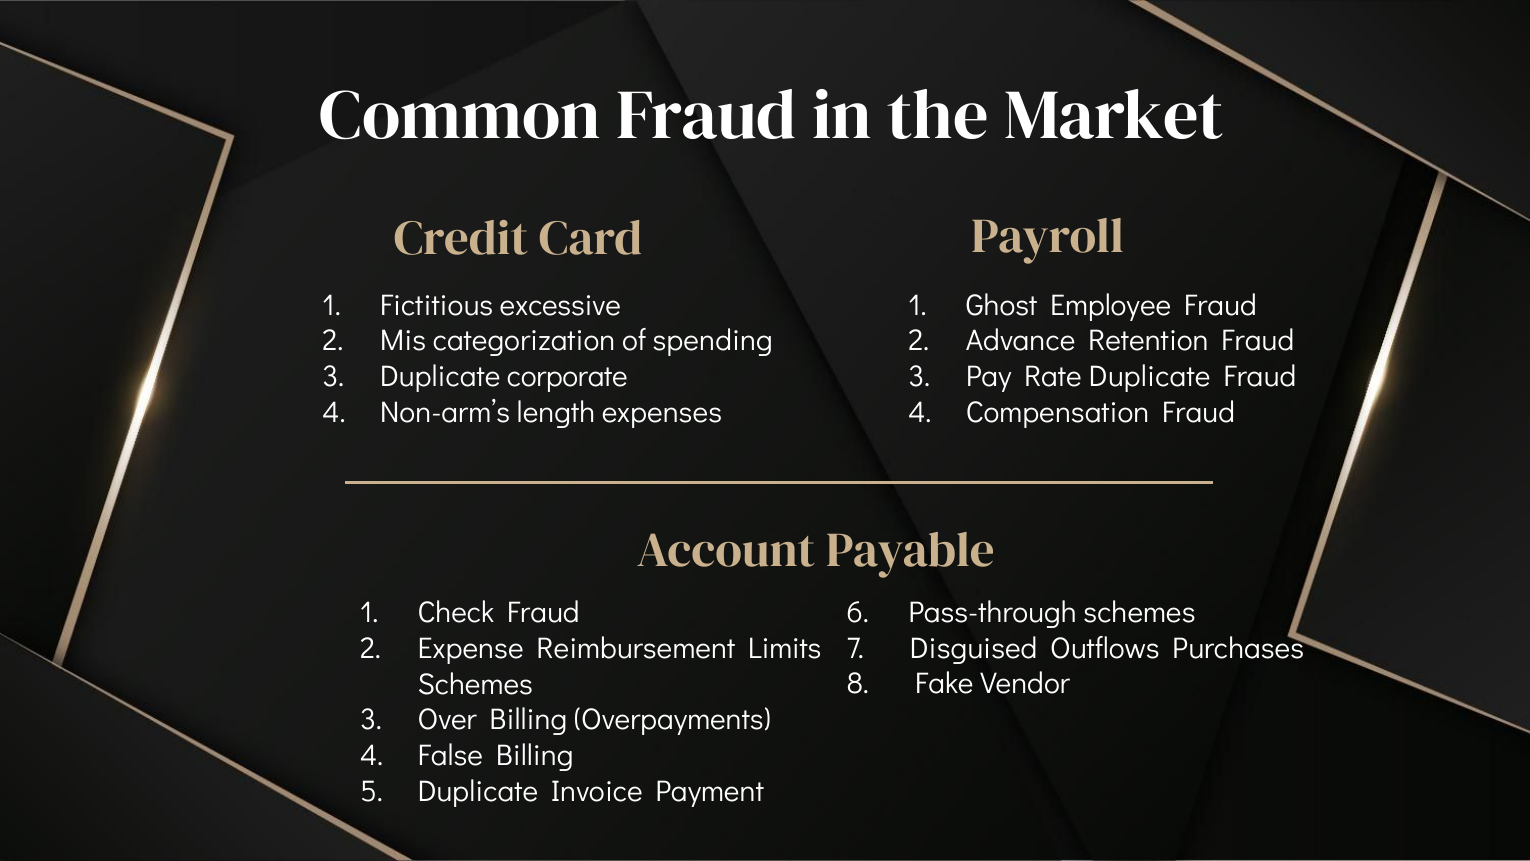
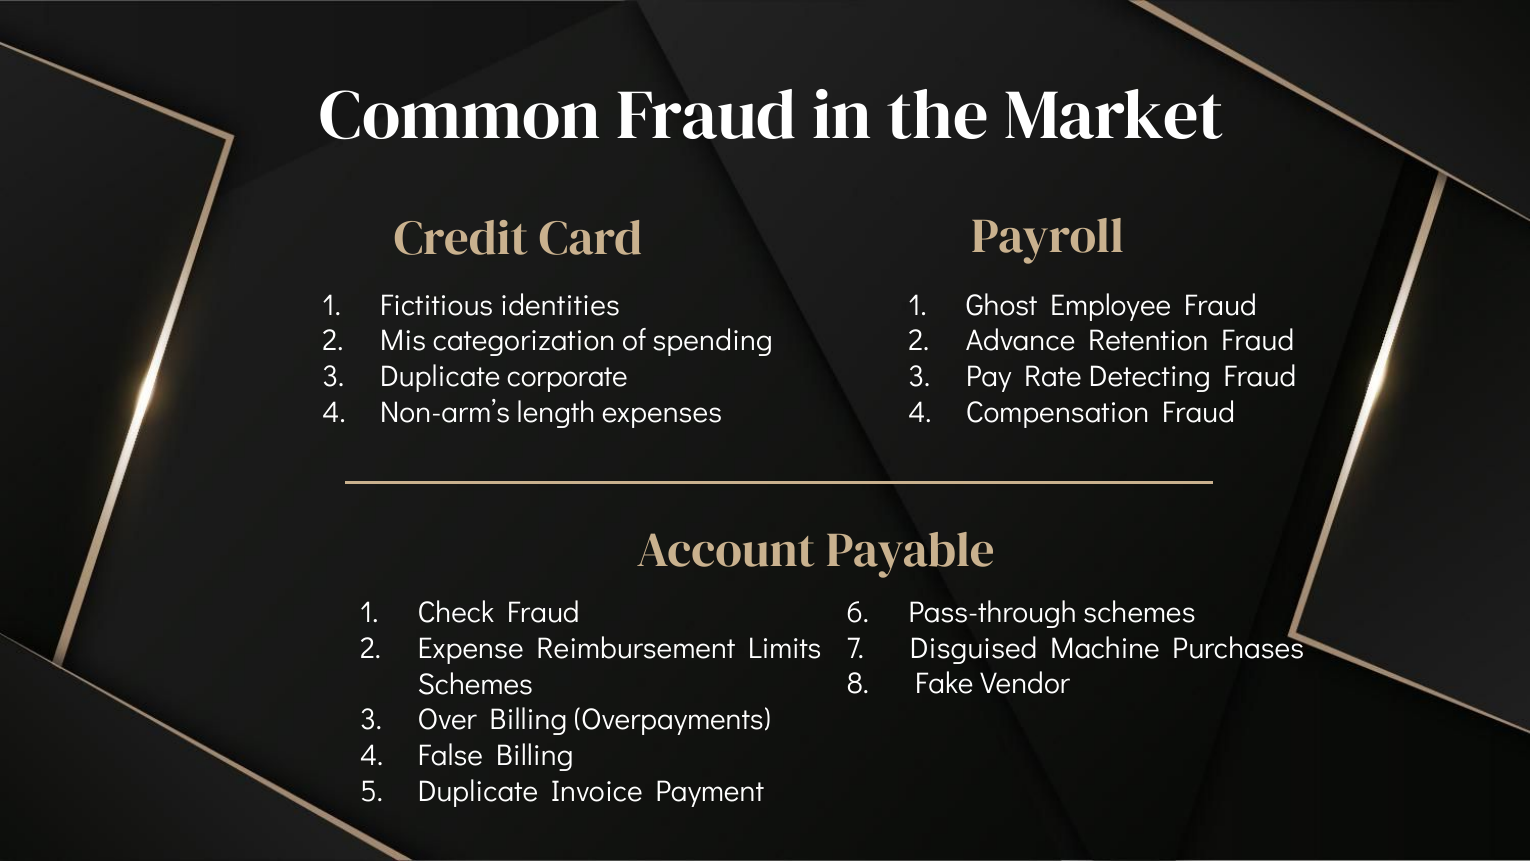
excessive: excessive -> identities
Rate Duplicate: Duplicate -> Detecting
Outflows: Outflows -> Machine
